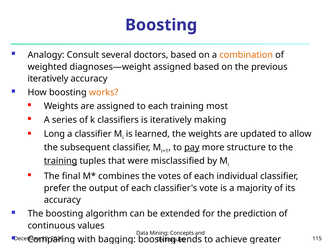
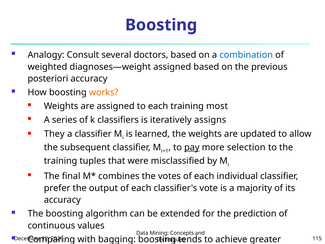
combination colour: orange -> blue
iteratively at (48, 79): iteratively -> posteriori
making: making -> assigns
Long: Long -> They
structure: structure -> selection
training at (61, 161) underline: present -> none
